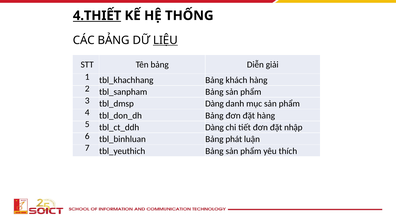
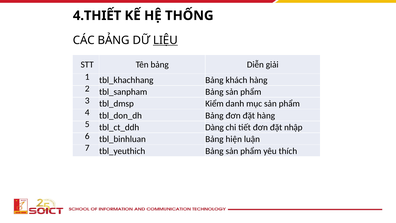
4.THIẾT underline: present -> none
Dàng at (214, 104): Dàng -> Kiểm
phát: phát -> hiện
